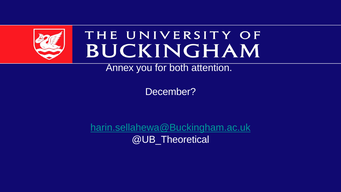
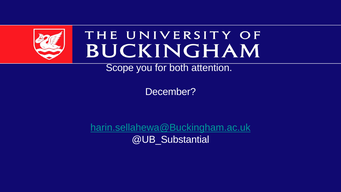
Annex: Annex -> Scope
@UB_Theoretical: @UB_Theoretical -> @UB_Substantial
